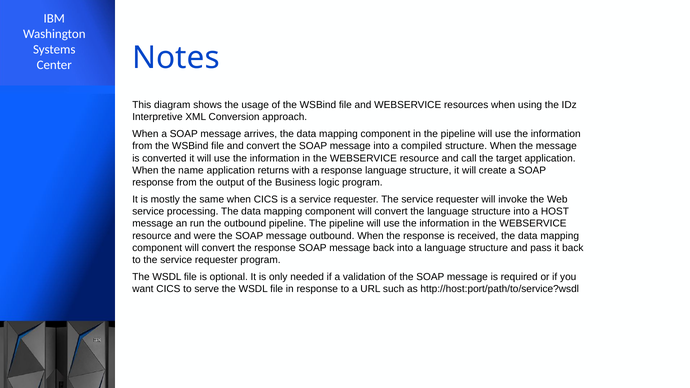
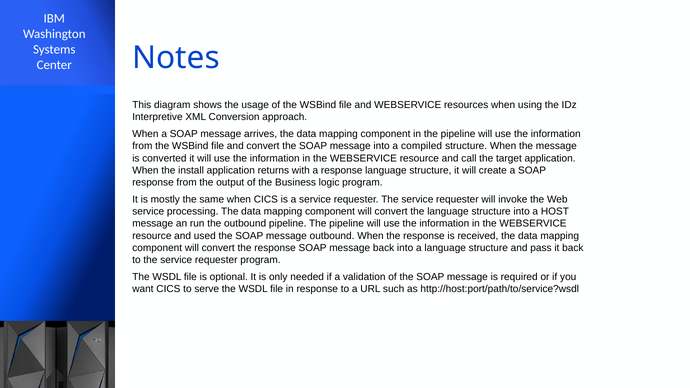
name: name -> install
were: were -> used
